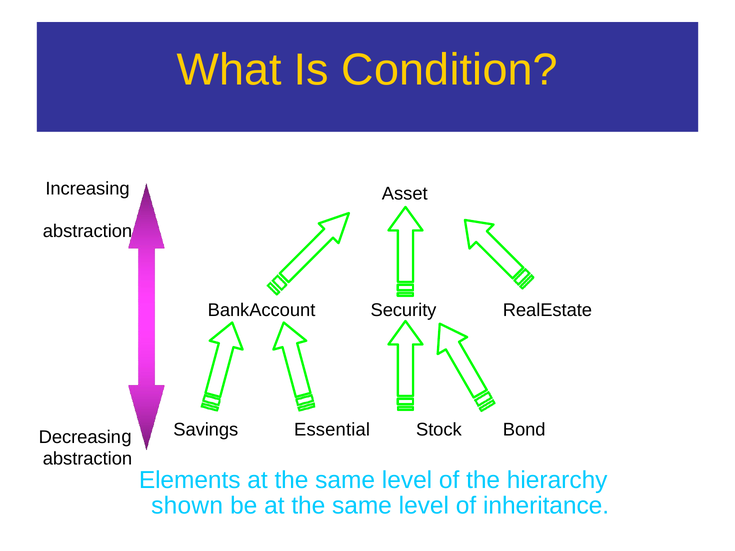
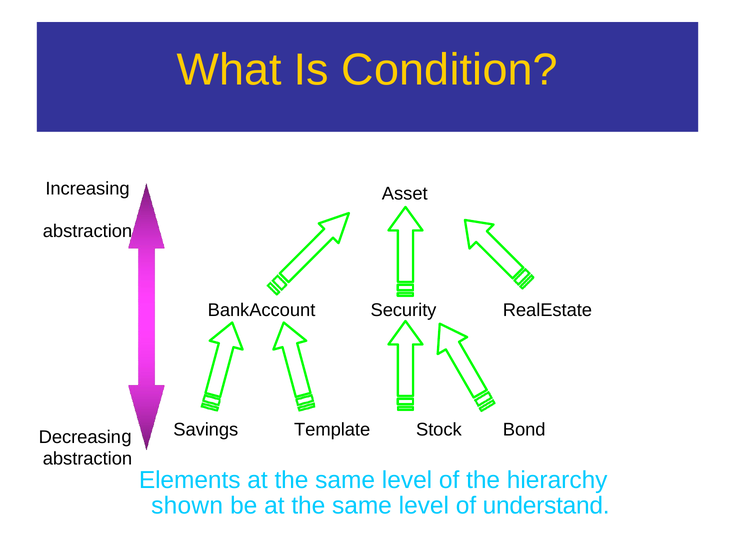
Essential: Essential -> Template
inheritance: inheritance -> understand
